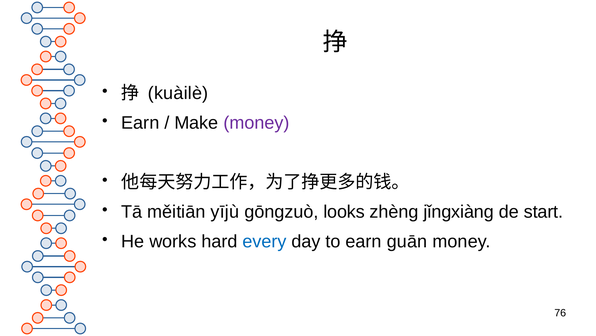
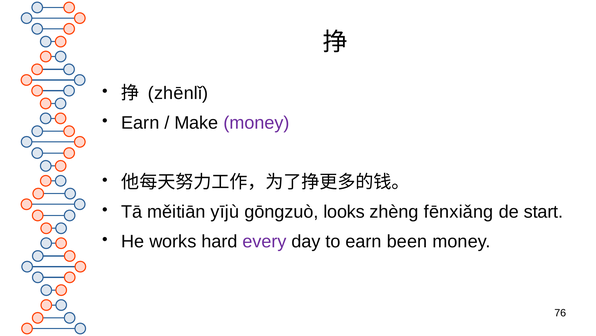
kuàilè: kuàilè -> zhēnlǐ
jǐngxiàng: jǐngxiàng -> fēnxiǎng
every colour: blue -> purple
guān: guān -> been
